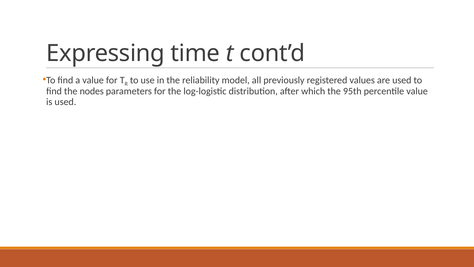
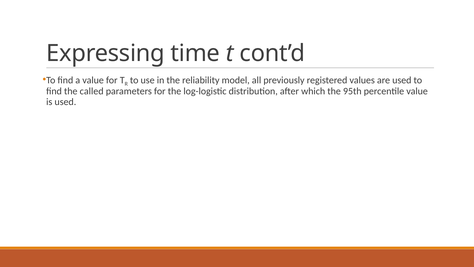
nodes: nodes -> called
